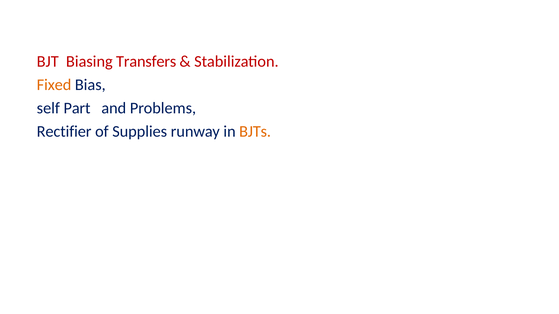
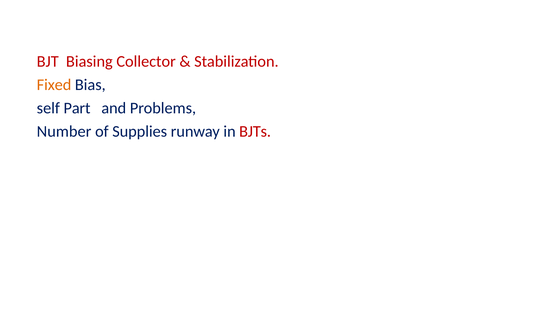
Transfers: Transfers -> Collector
Rectifier: Rectifier -> Number
BJTs colour: orange -> red
